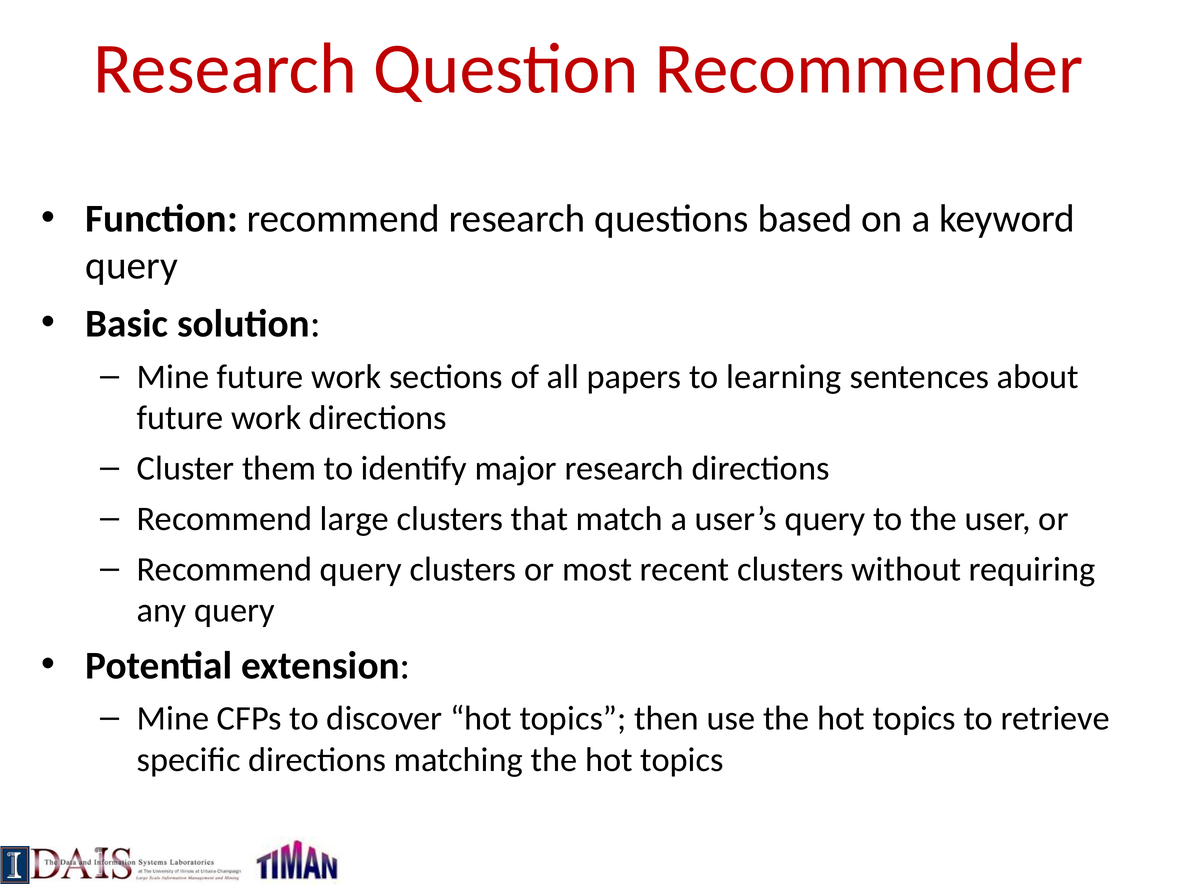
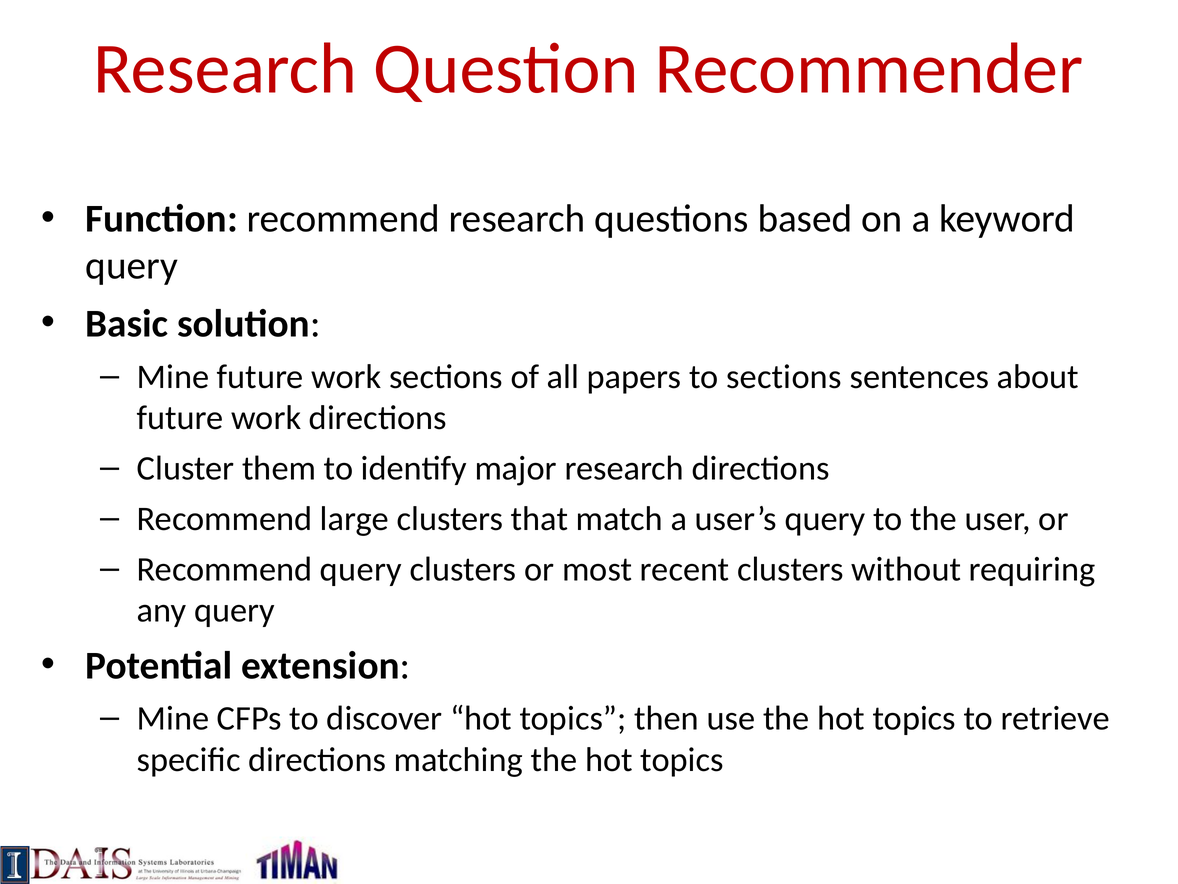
to learning: learning -> sections
